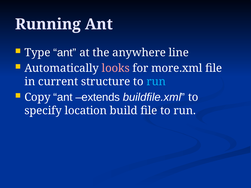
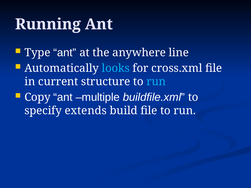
looks colour: pink -> light blue
more.xml: more.xml -> cross.xml
extends: extends -> multiple
location: location -> extends
